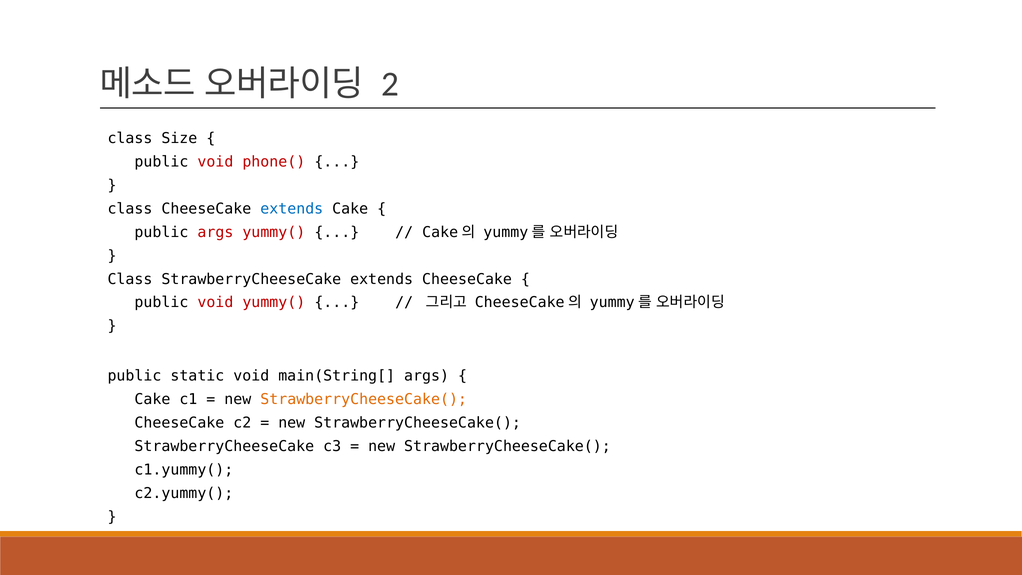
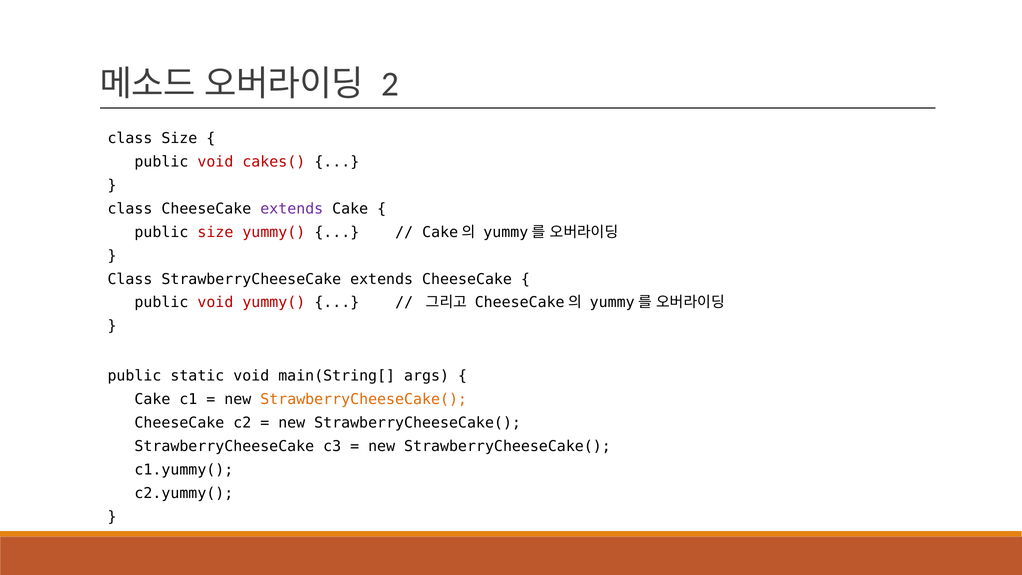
phone(: phone( -> cakes(
extends at (292, 209) colour: blue -> purple
public args: args -> size
